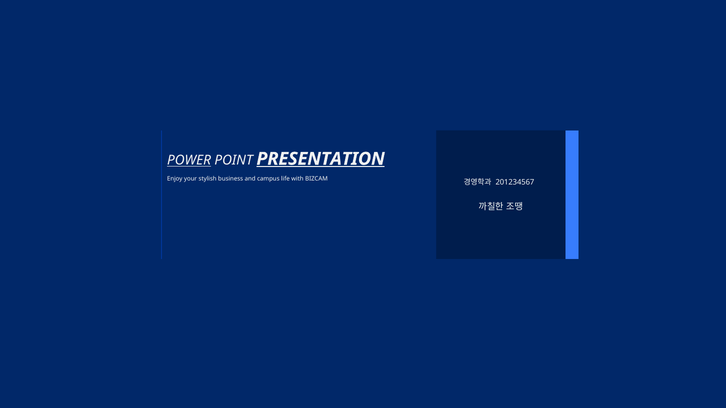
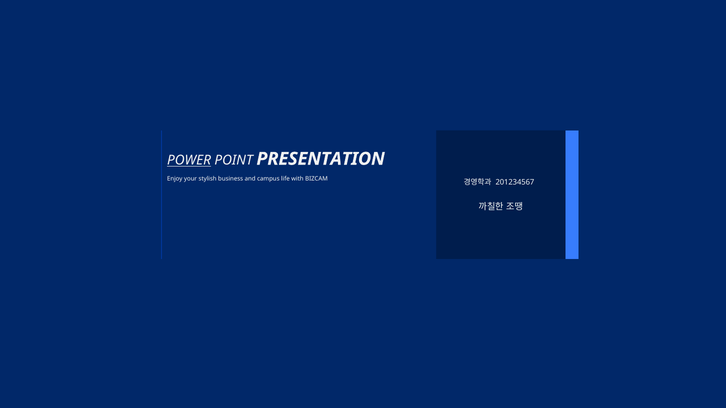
PRESENTATION underline: present -> none
